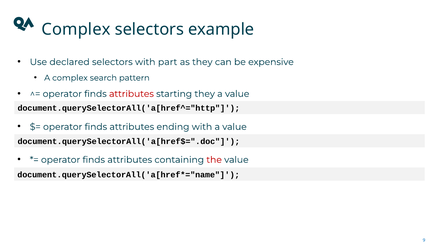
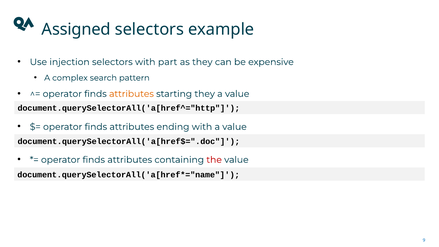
Complex at (76, 29): Complex -> Assigned
declared: declared -> injection
attributes at (131, 94) colour: red -> orange
